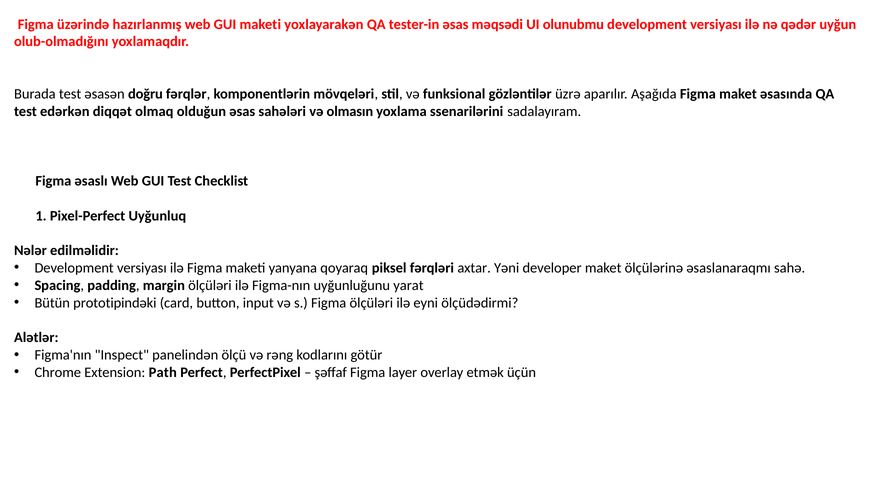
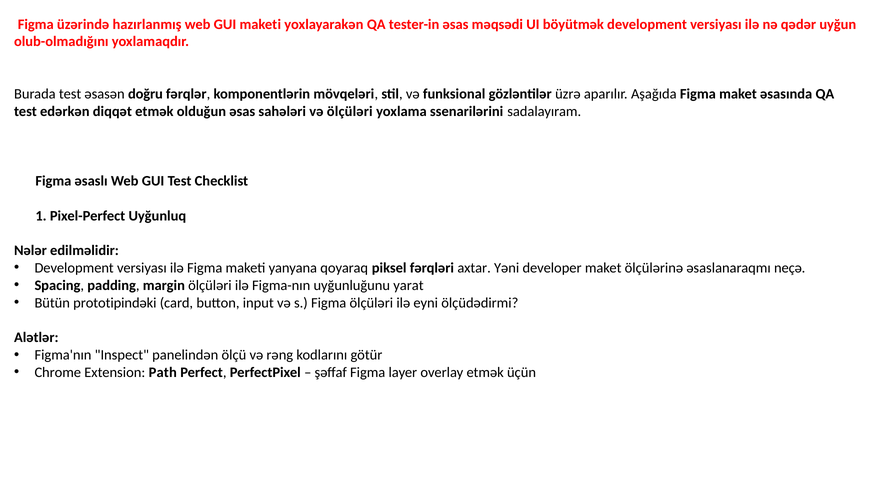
olunubmu: olunubmu -> böyütmək
diqqət olmaq: olmaq -> etmək
və olmasın: olmasın -> ölçüləri
sahə: sahə -> neçə
